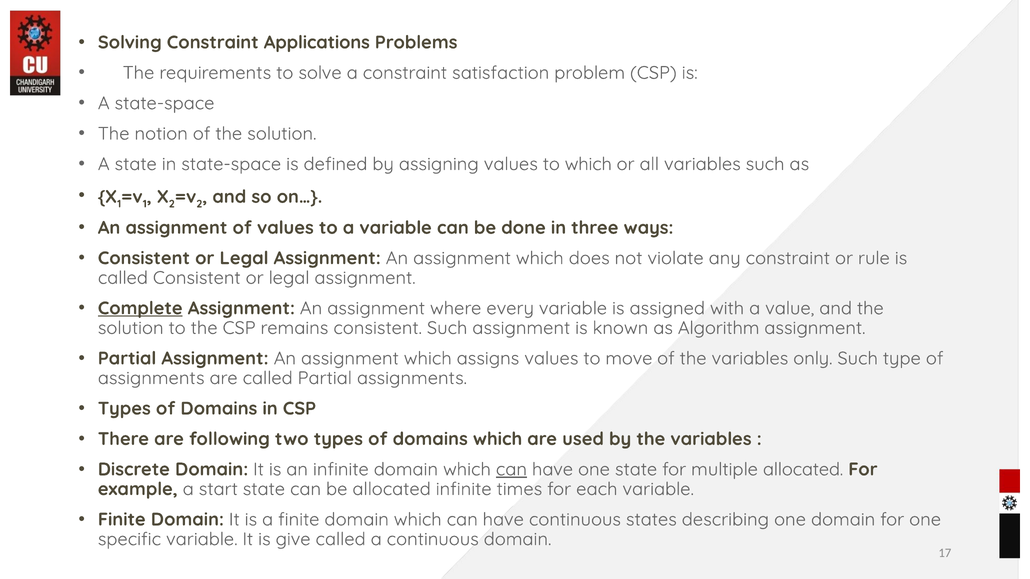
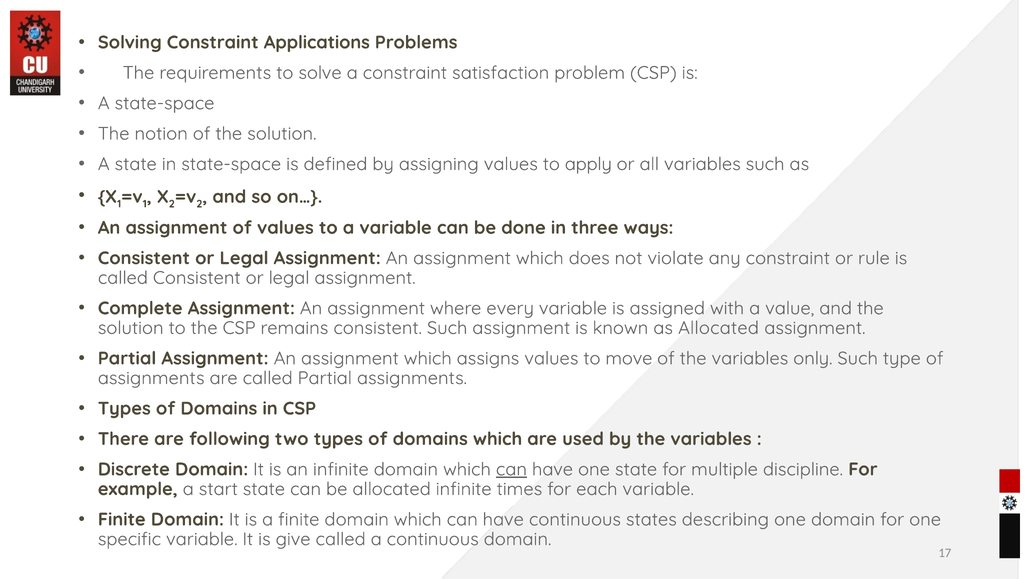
to which: which -> apply
Complete underline: present -> none
as Algorithm: Algorithm -> Allocated
multiple allocated: allocated -> discipline
